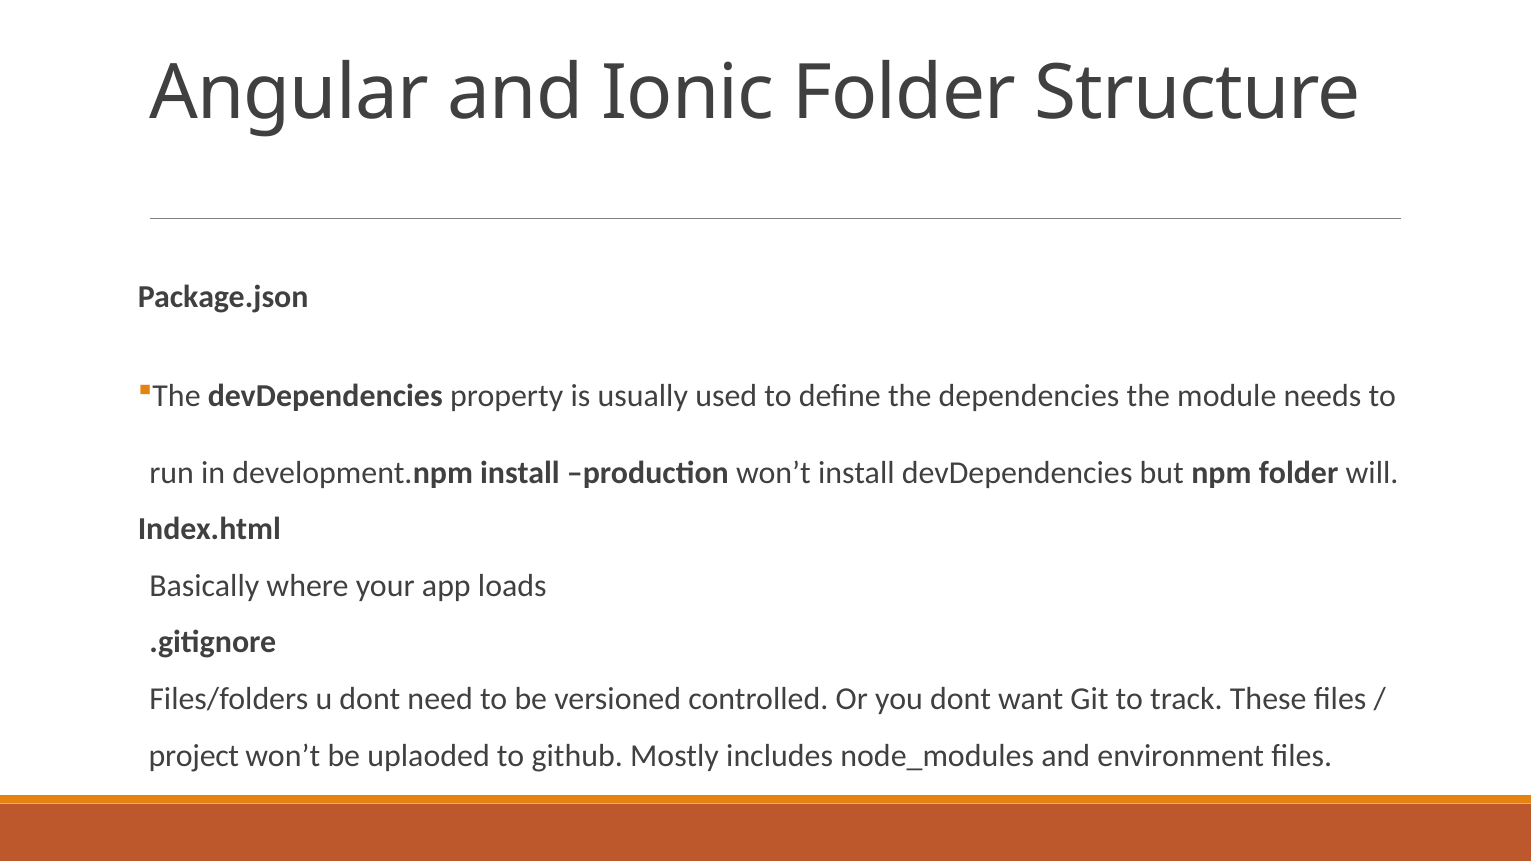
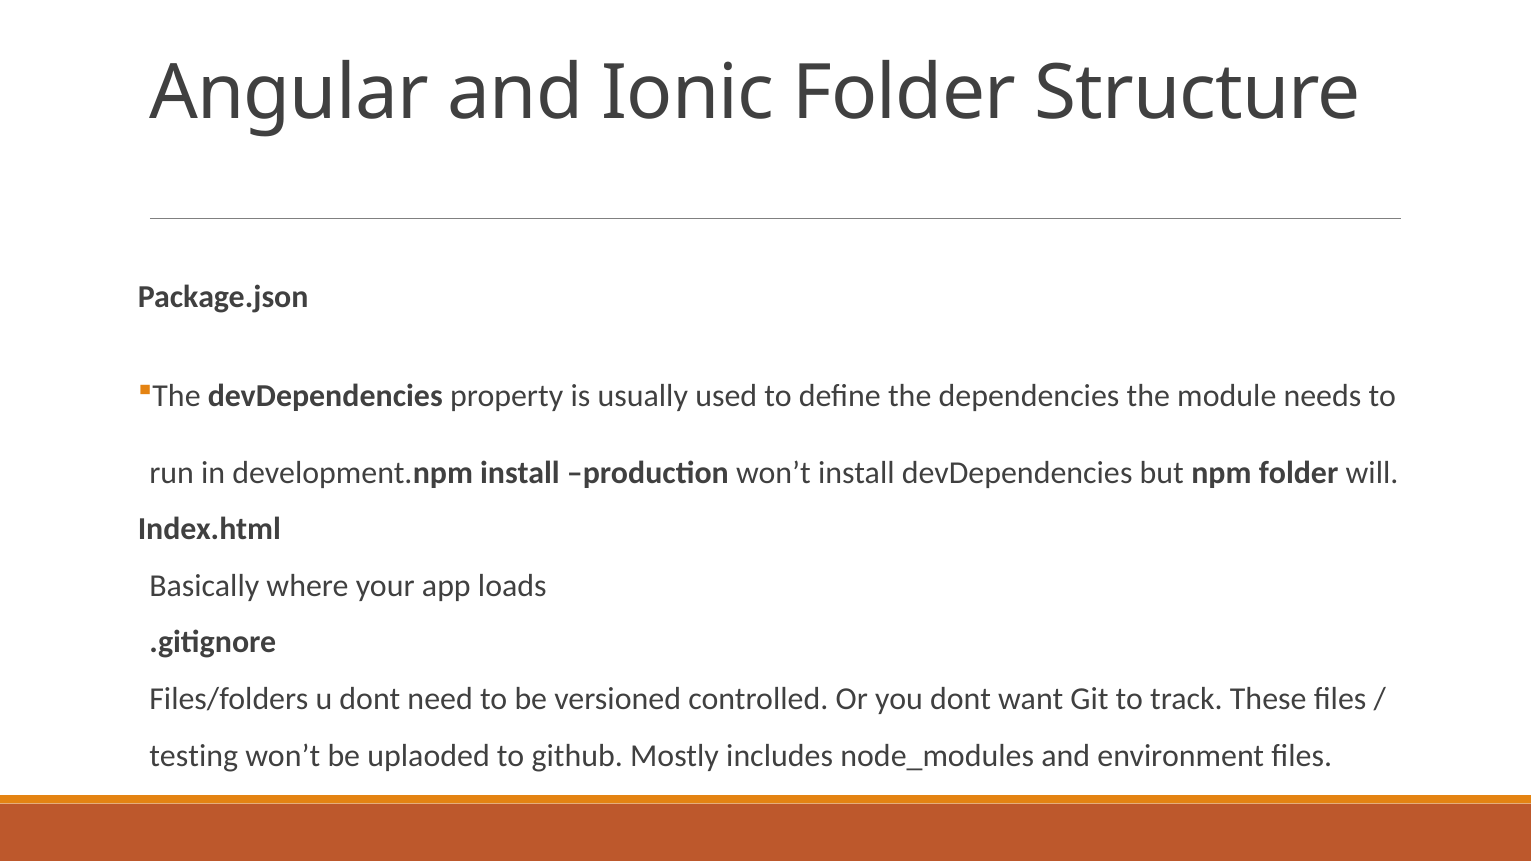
project: project -> testing
